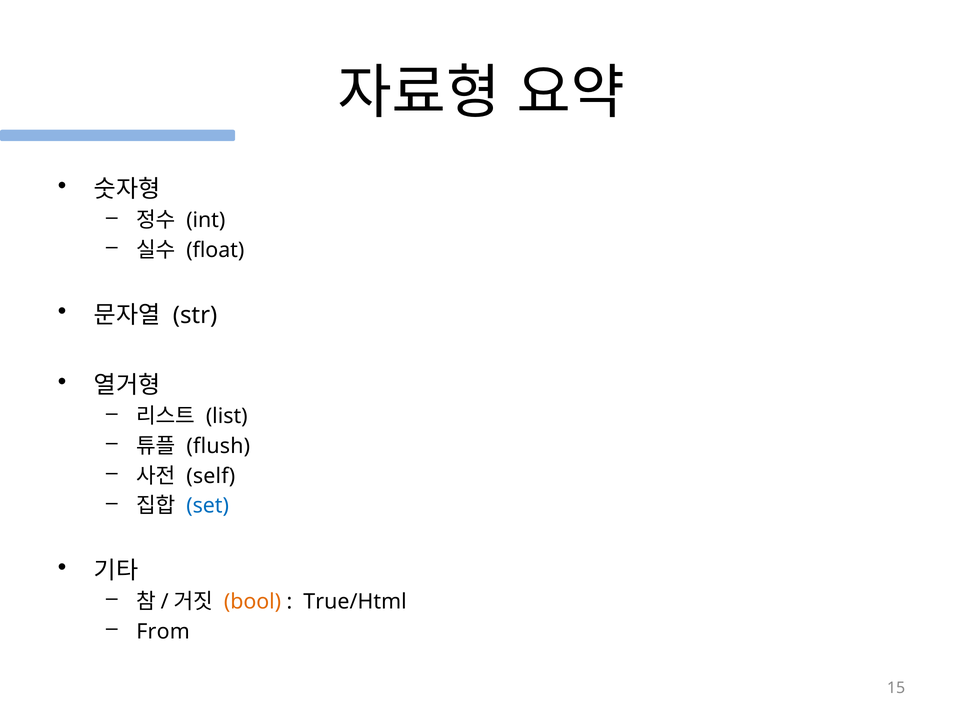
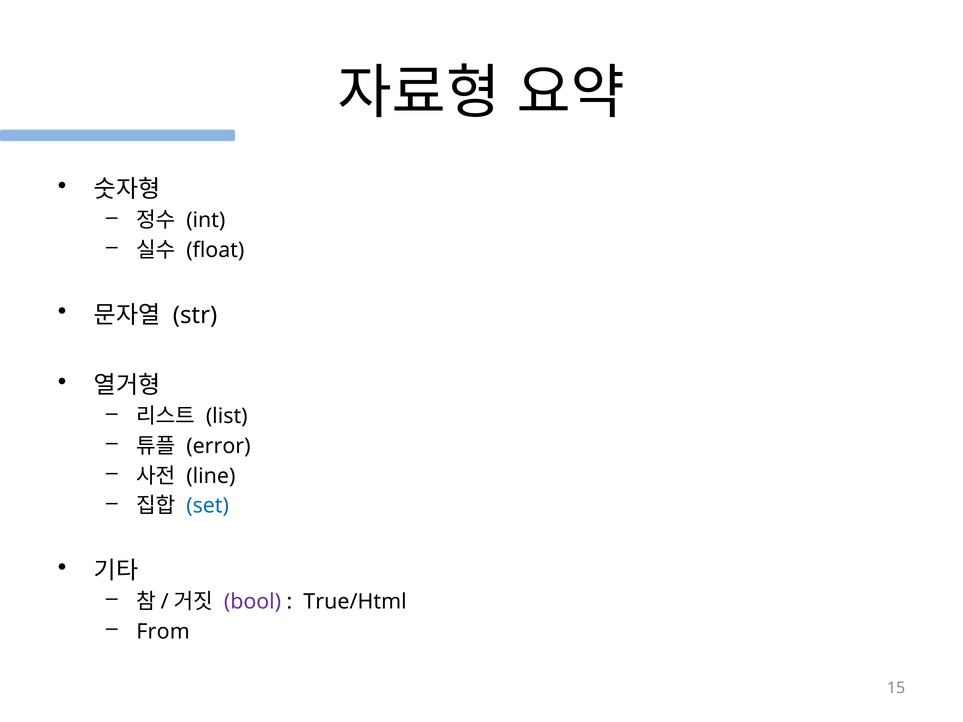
flush: flush -> error
self: self -> line
bool colour: orange -> purple
